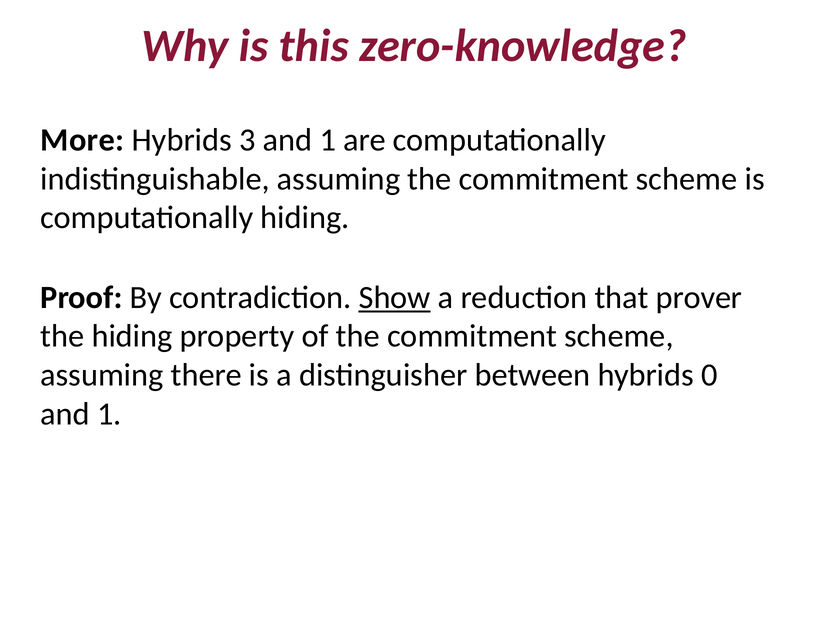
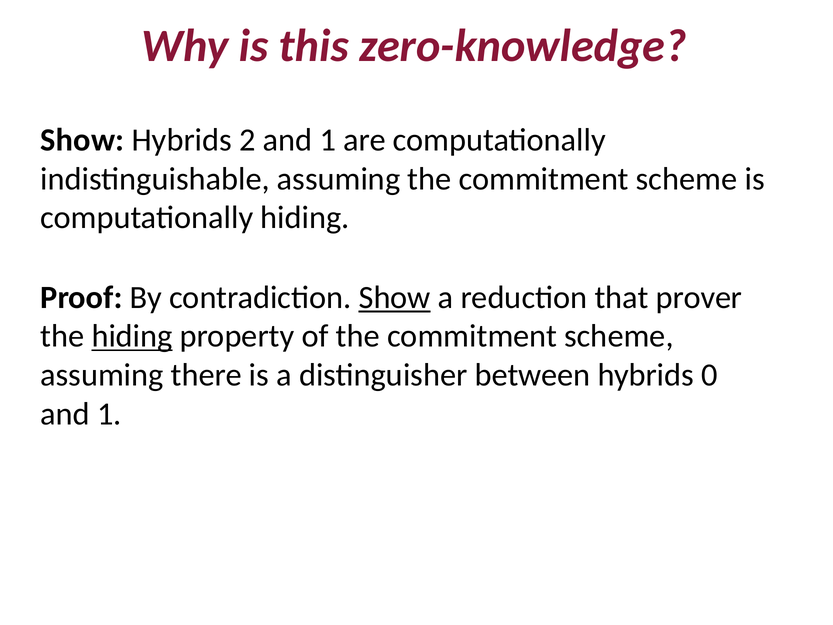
More at (82, 140): More -> Show
3: 3 -> 2
hiding at (132, 336) underline: none -> present
